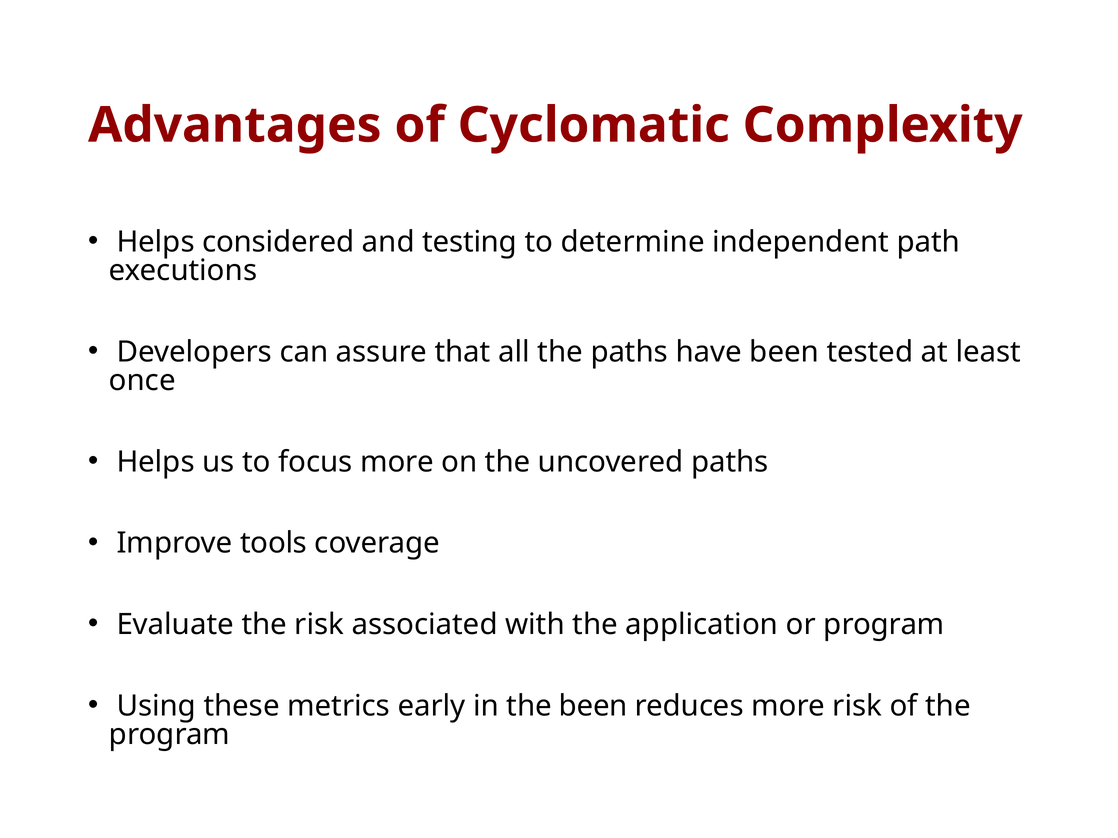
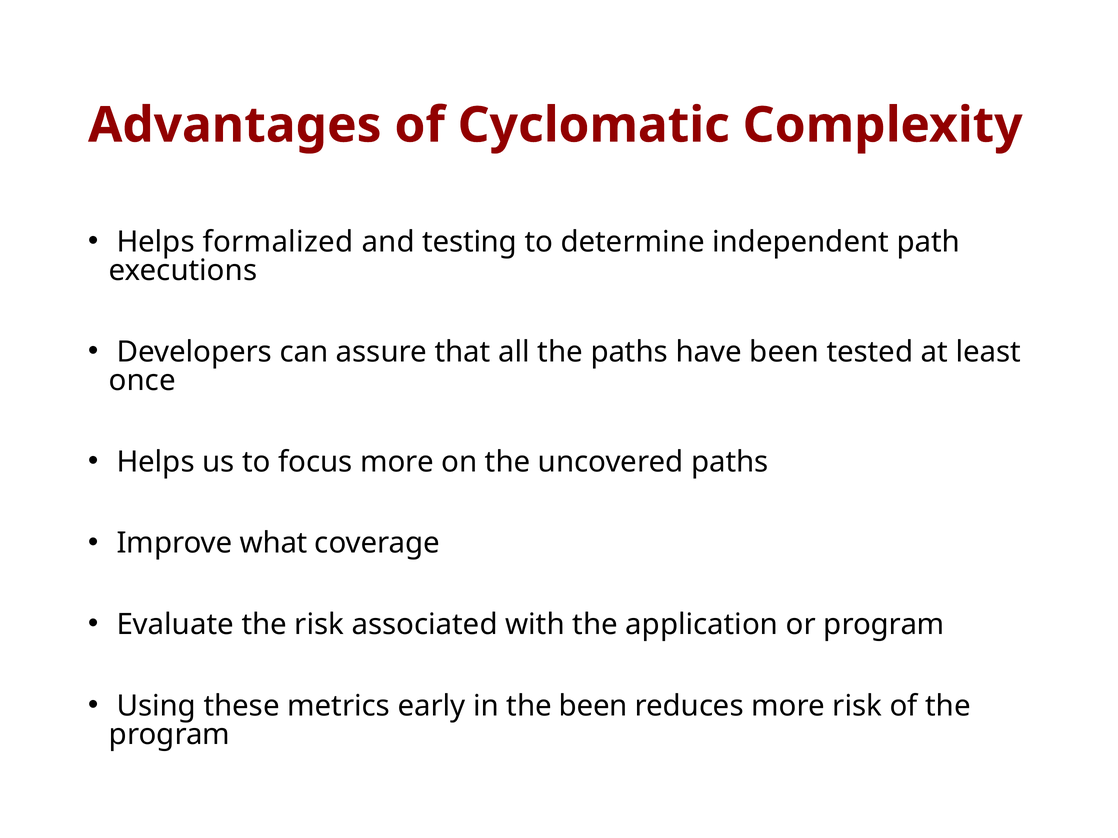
considered: considered -> formalized
tools: tools -> what
